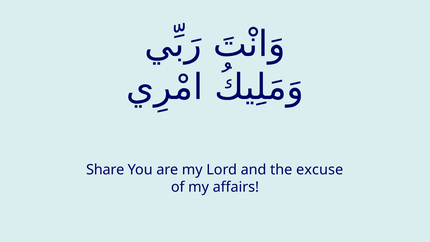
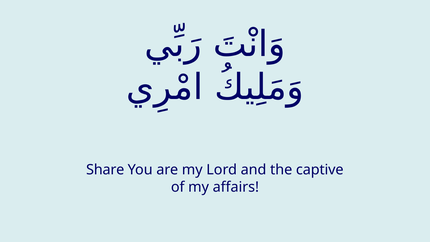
excuse: excuse -> captive
